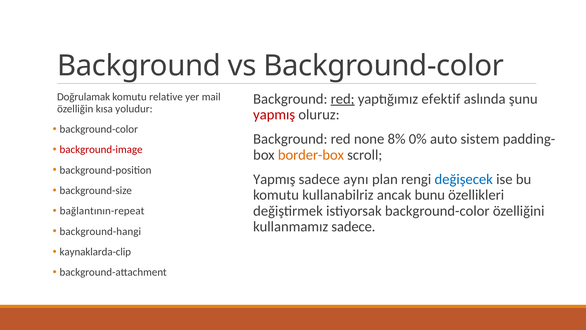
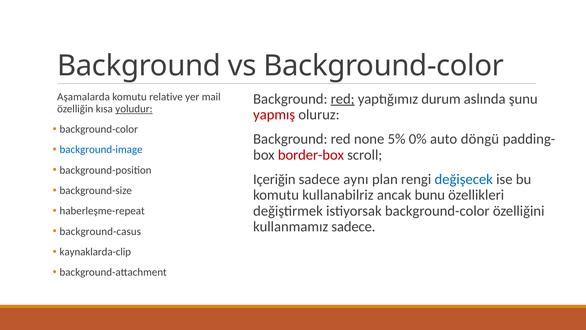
Doğrulamak: Doğrulamak -> Aşamalarda
efektif: efektif -> durum
yoludur underline: none -> present
8%: 8% -> 5%
sistem: sistem -> döngü
background-image colour: red -> blue
border-box colour: orange -> red
Yapmış at (274, 179): Yapmış -> Içeriğin
bağlantının-repeat: bağlantının-repeat -> haberleşme-repeat
background-hangi: background-hangi -> background-casus
